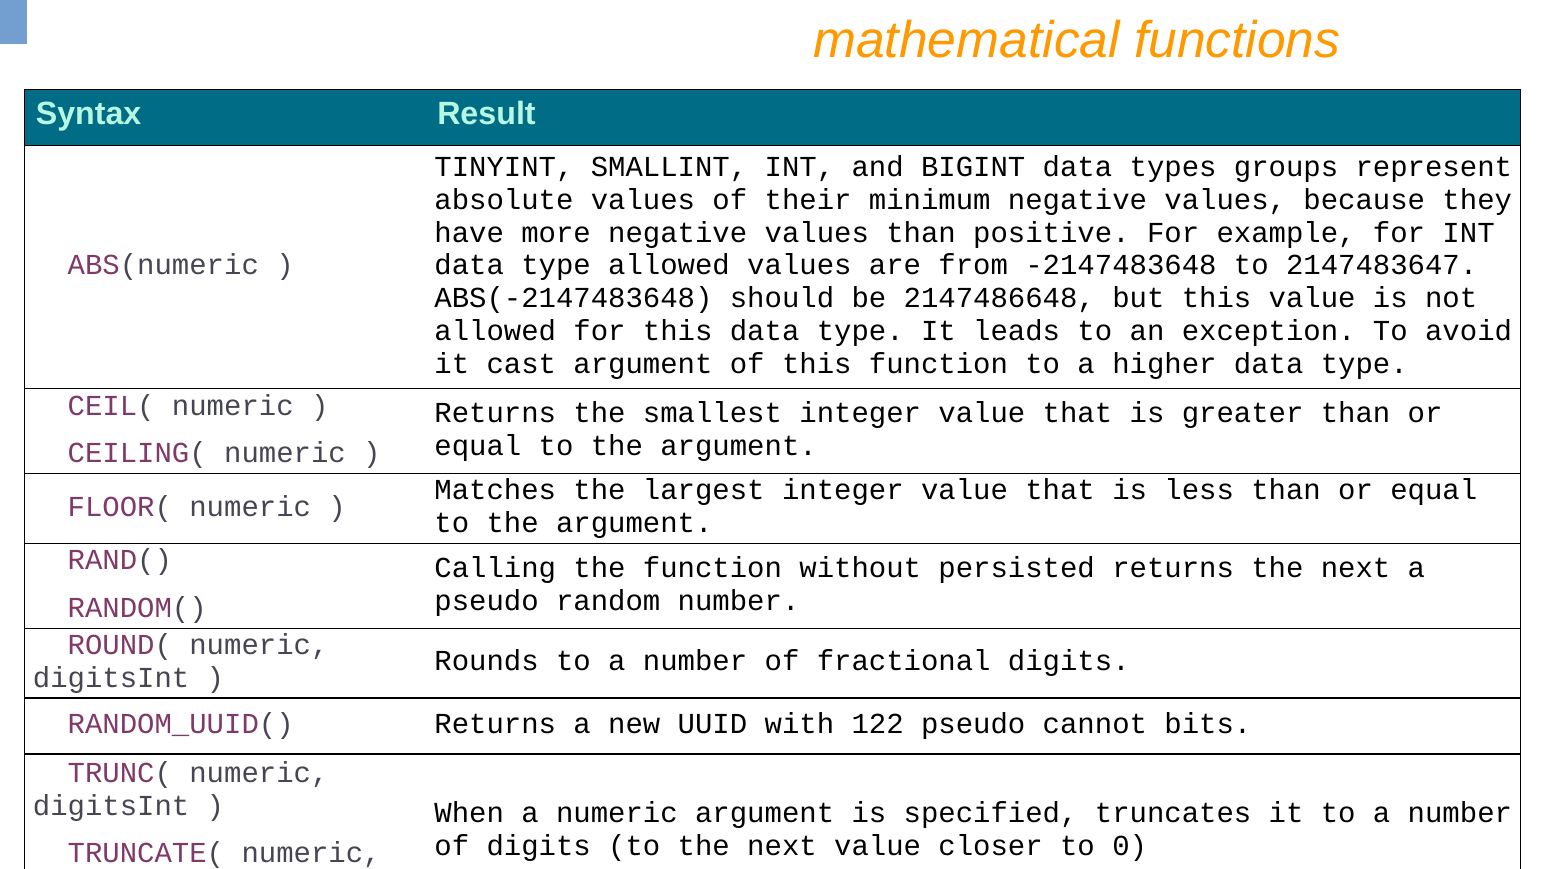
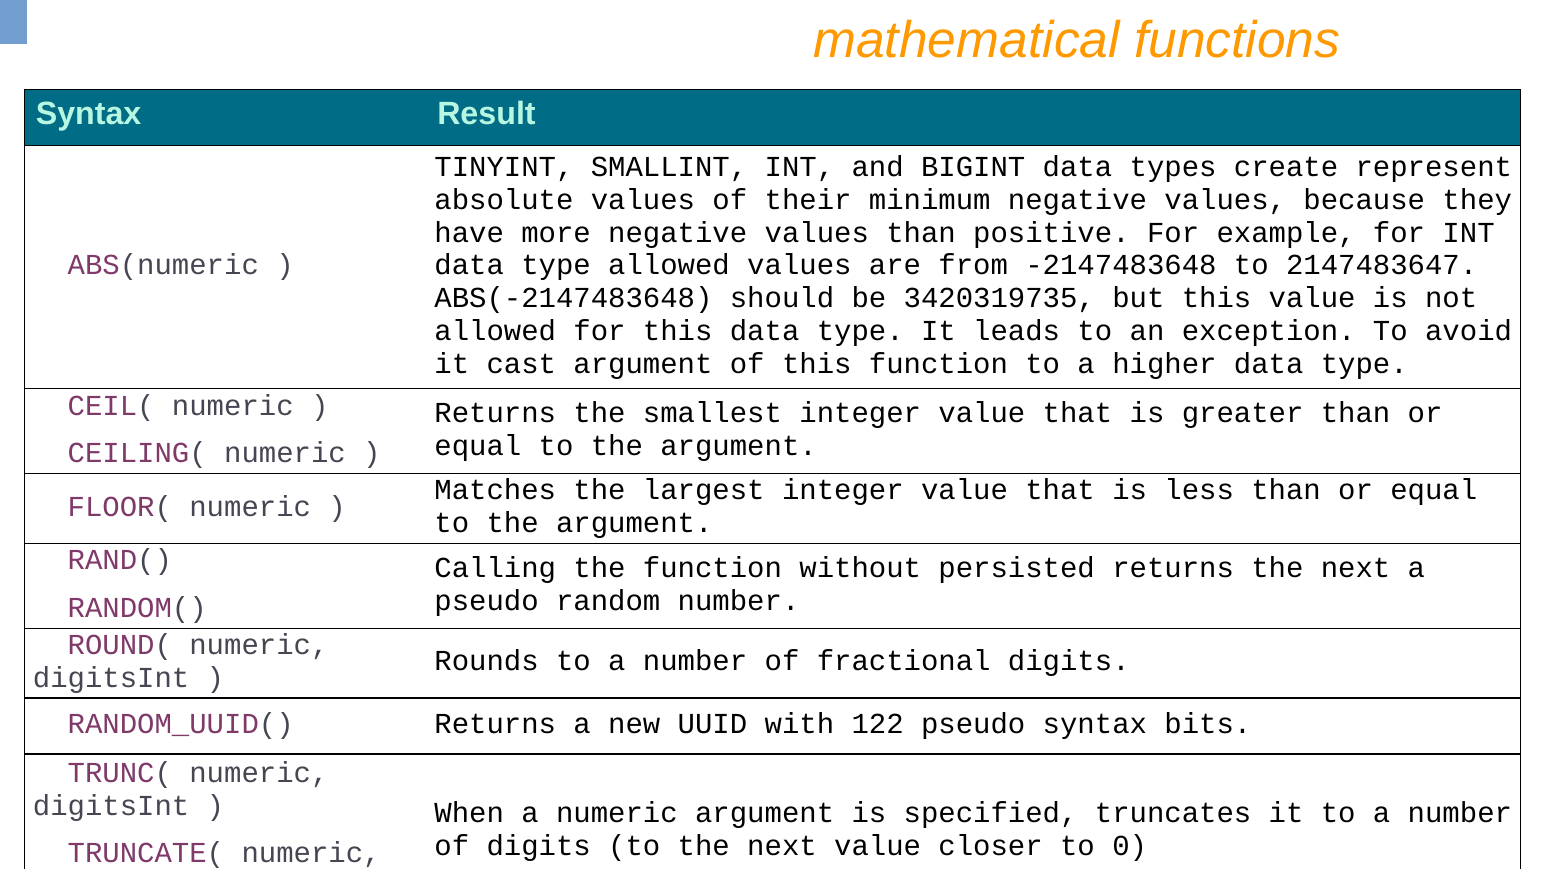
groups: groups -> create
2147486648: 2147486648 -> 3420319735
pseudo cannot: cannot -> syntax
